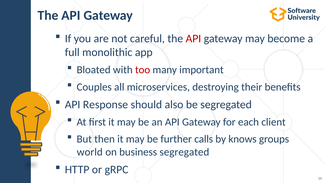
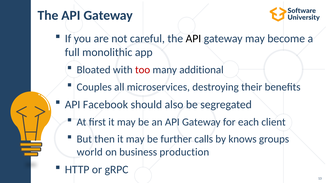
API at (193, 39) colour: red -> black
important: important -> additional
Response: Response -> Facebook
business segregated: segregated -> production
